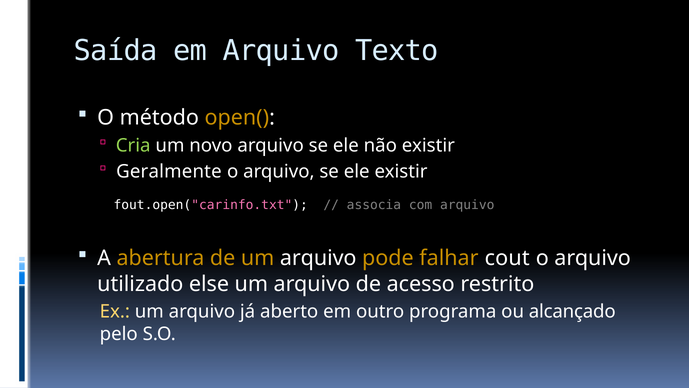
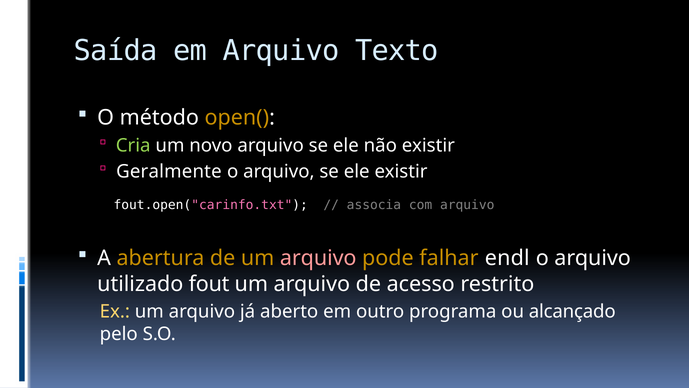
arquivo at (318, 258) colour: white -> pink
cout: cout -> endl
else: else -> fout
